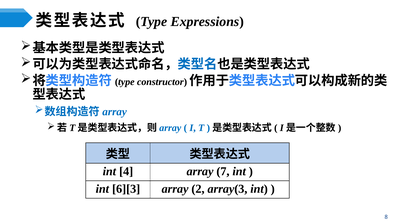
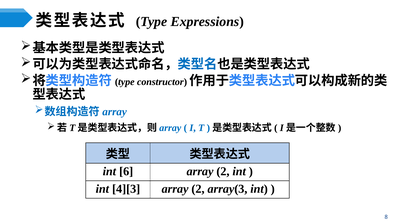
4: 4 -> 6
7 at (223, 171): 7 -> 2
6][3: 6][3 -> 4][3
